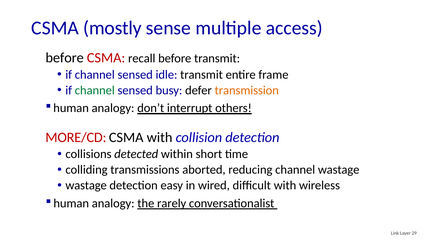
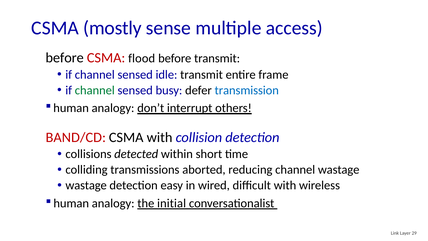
recall: recall -> flood
transmission colour: orange -> blue
MORE/CD: MORE/CD -> BAND/CD
rarely: rarely -> initial
